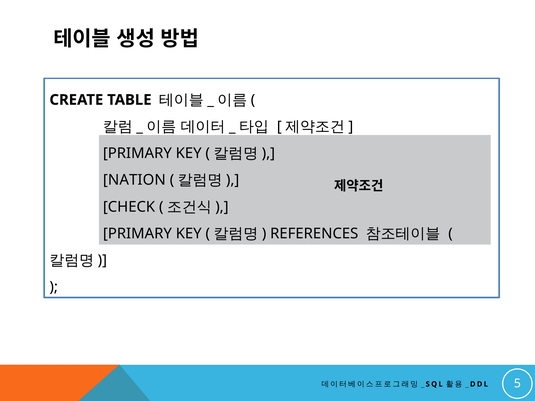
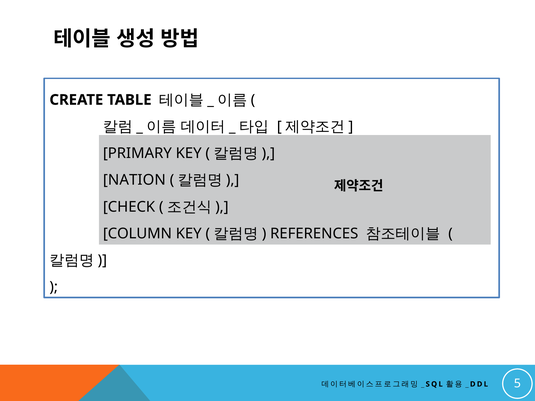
PRIMARY at (137, 234): PRIMARY -> COLUMN
